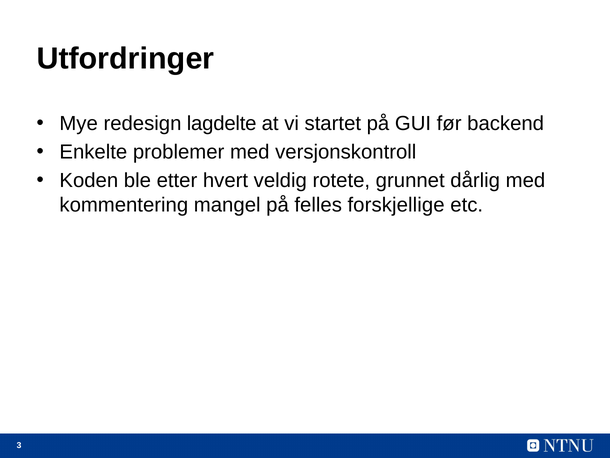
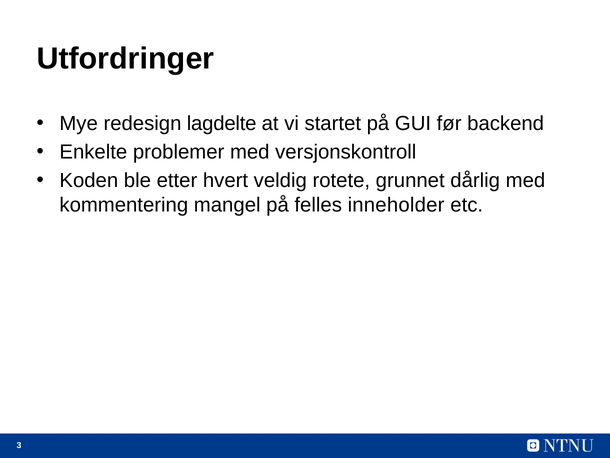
forskjellige: forskjellige -> inneholder
